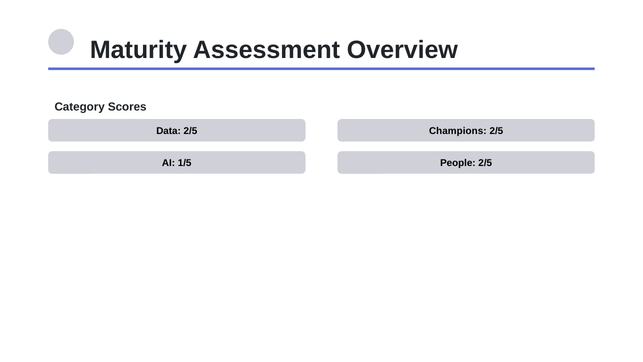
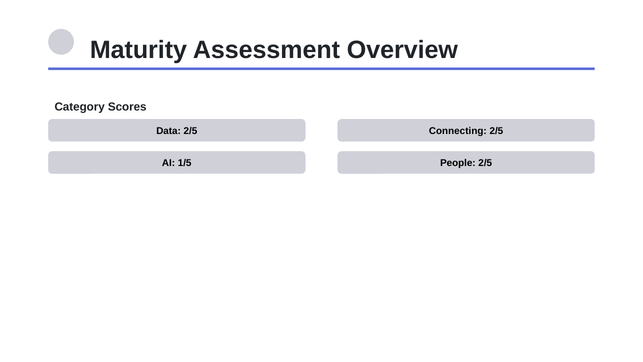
Champions: Champions -> Connecting
